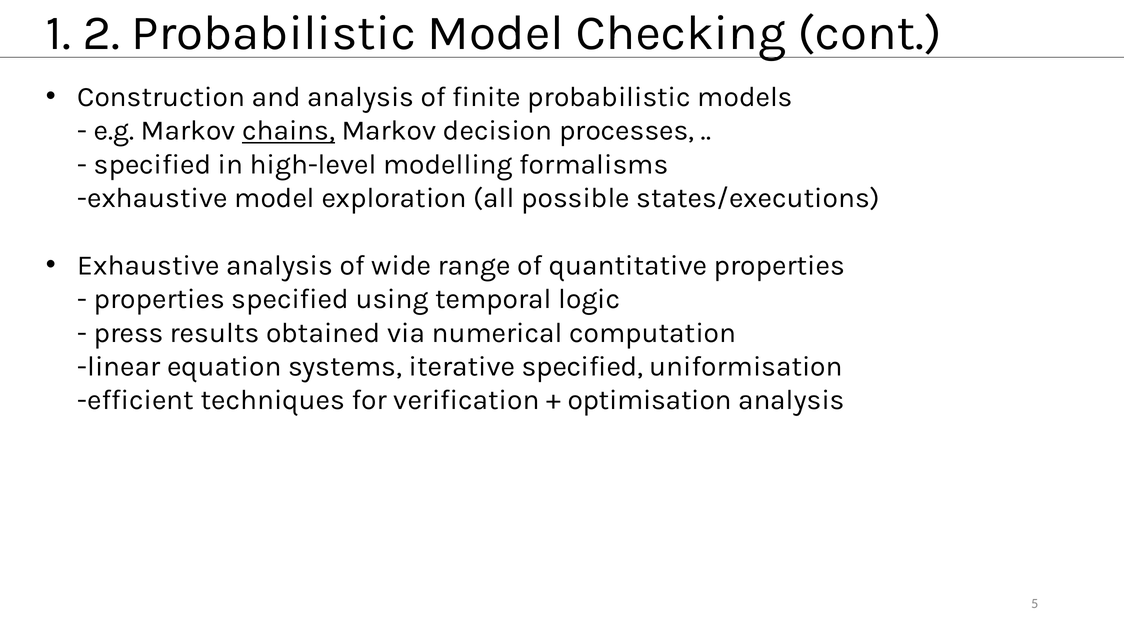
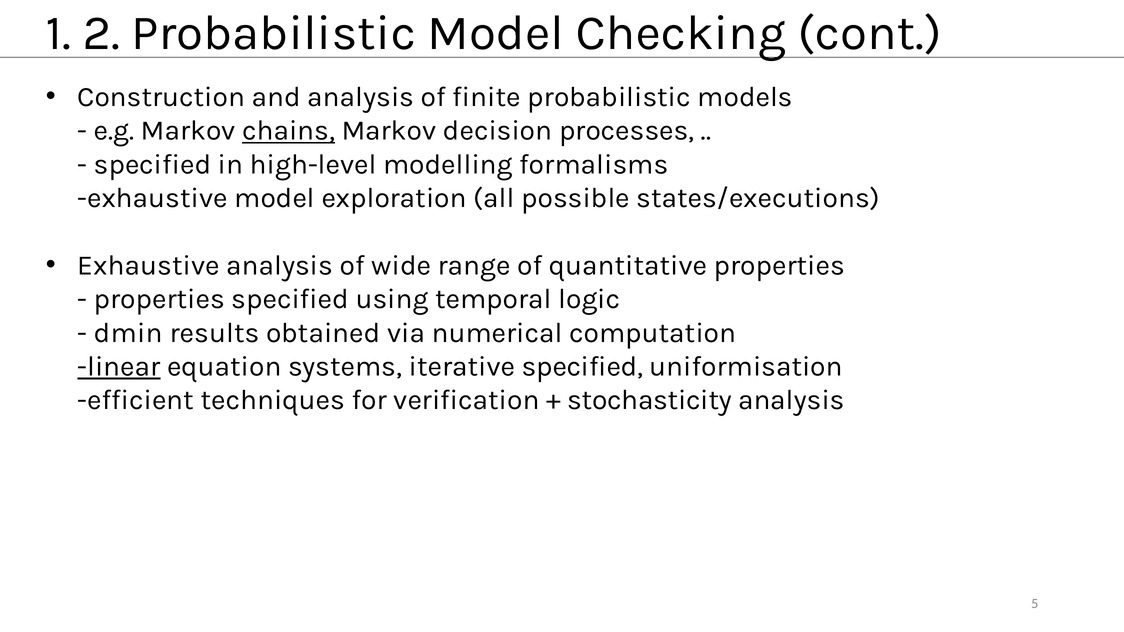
press: press -> dmin
linear underline: none -> present
optimisation: optimisation -> stochasticity
